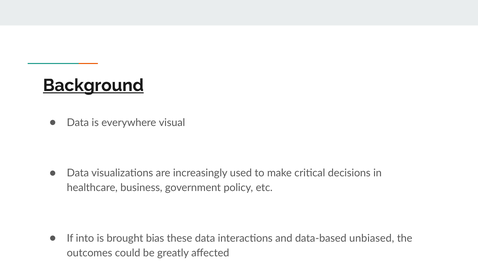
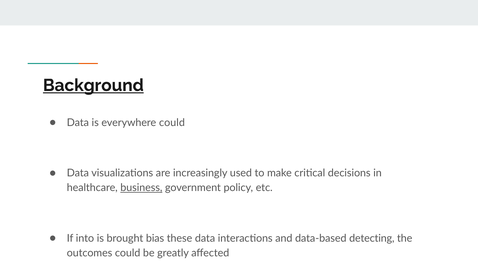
everywhere visual: visual -> could
business underline: none -> present
unbiased: unbiased -> detecting
